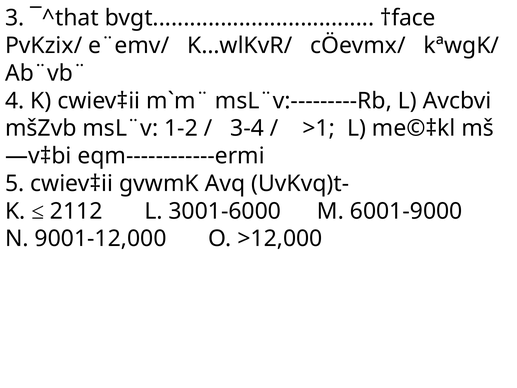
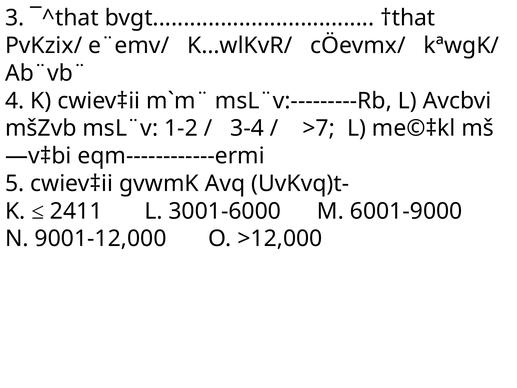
†face: †face -> †that
>1: >1 -> >7
2112: 2112 -> 2411
